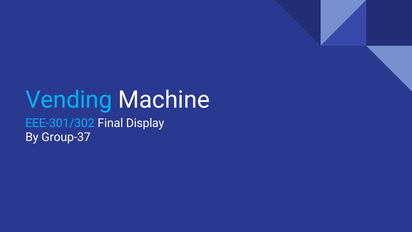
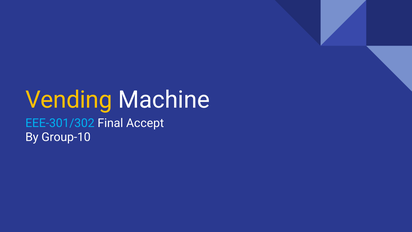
Vending colour: light blue -> yellow
Display: Display -> Accept
Group-37: Group-37 -> Group-10
